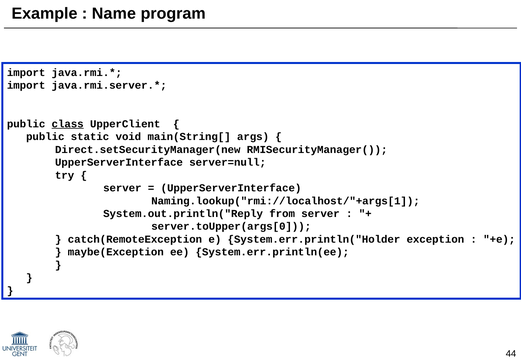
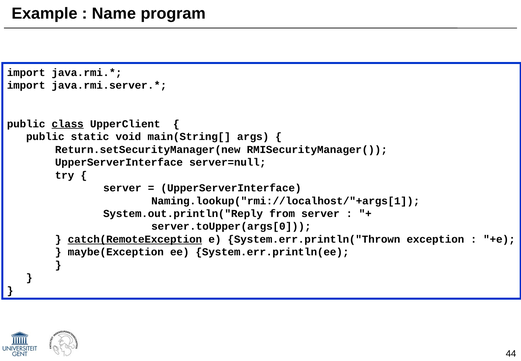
Direct.setSecurityManager(new: Direct.setSecurityManager(new -> Return.setSecurityManager(new
catch(RemoteException underline: none -> present
System.err.println("Holder: System.err.println("Holder -> System.err.println("Thrown
